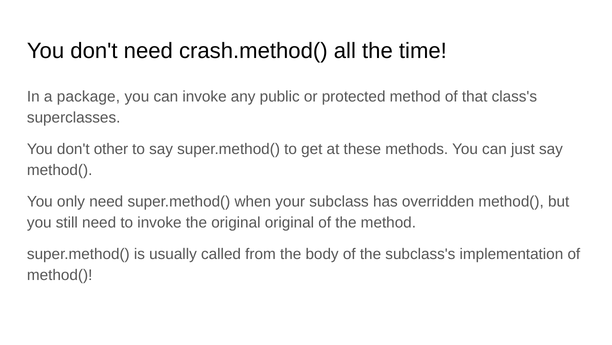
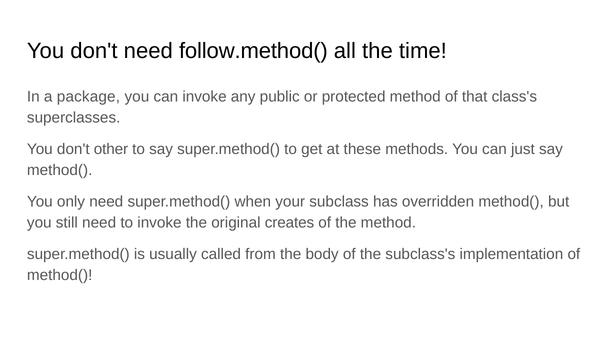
crash.method(: crash.method( -> follow.method(
original original: original -> creates
